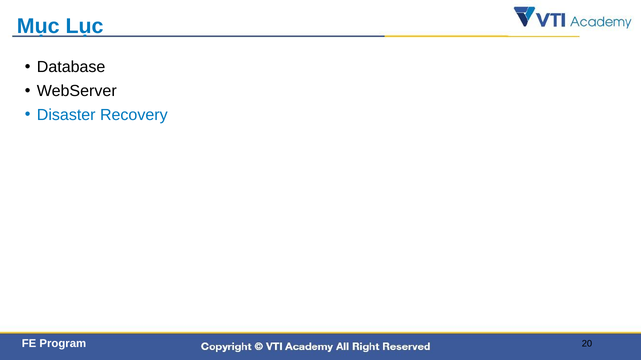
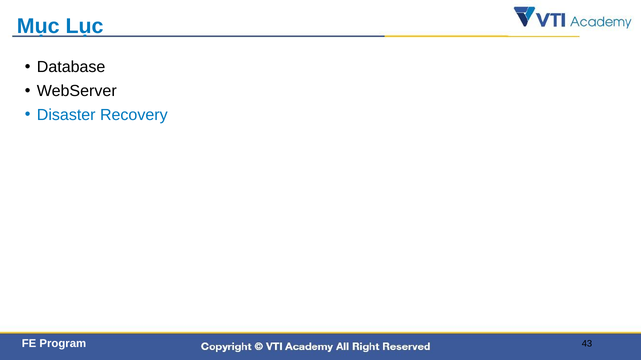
20: 20 -> 43
